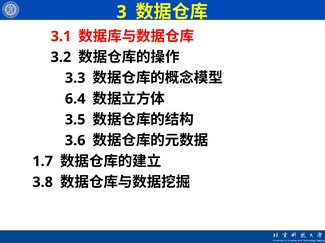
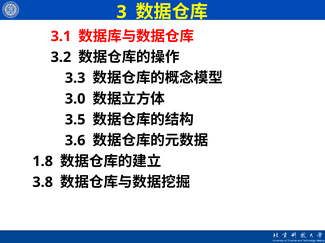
6.4: 6.4 -> 3.0
1.7: 1.7 -> 1.8
